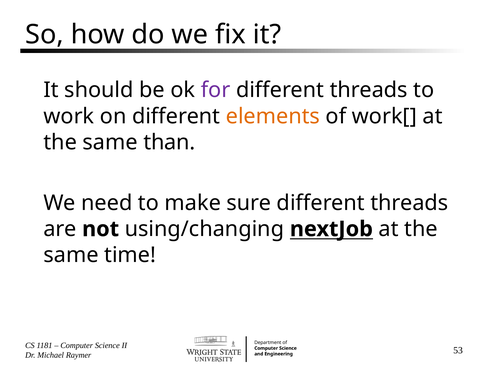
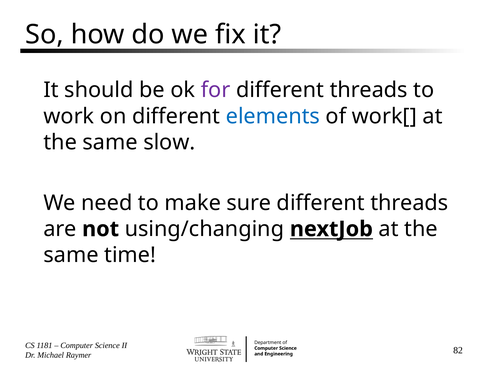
elements colour: orange -> blue
than: than -> slow
53: 53 -> 82
